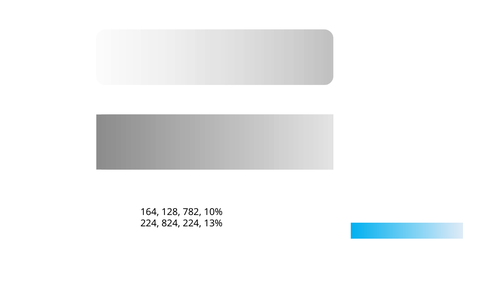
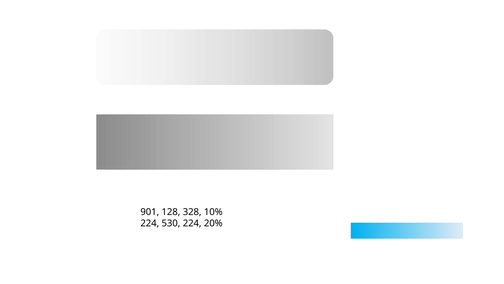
164: 164 -> 901
782: 782 -> 328
824: 824 -> 530
13%: 13% -> 20%
